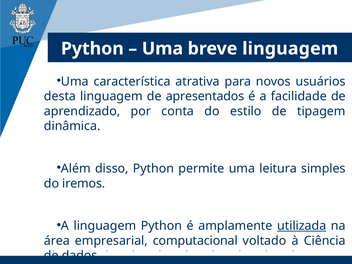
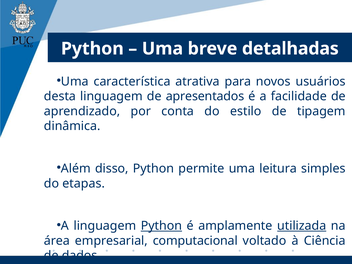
breve linguagem: linguagem -> detalhadas
iremos: iremos -> etapas
Python at (161, 226) underline: none -> present
